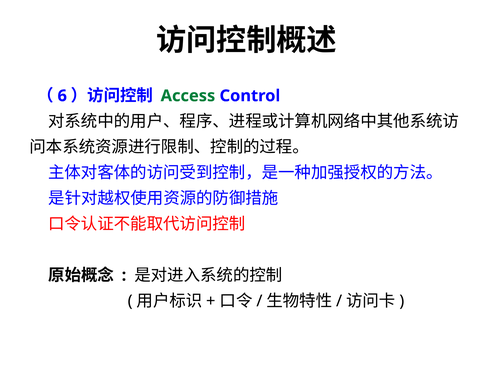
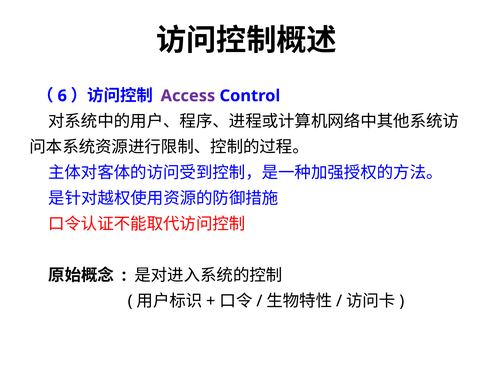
Access colour: green -> purple
